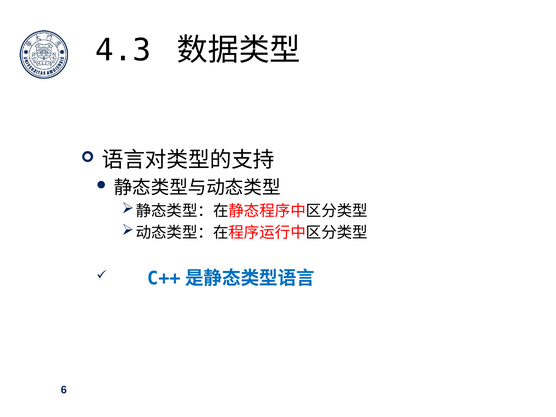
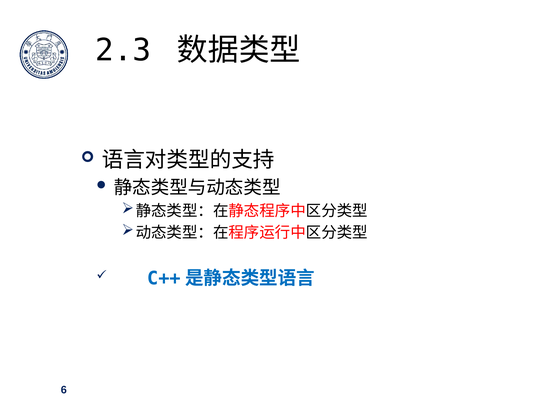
4.3: 4.3 -> 2.3
